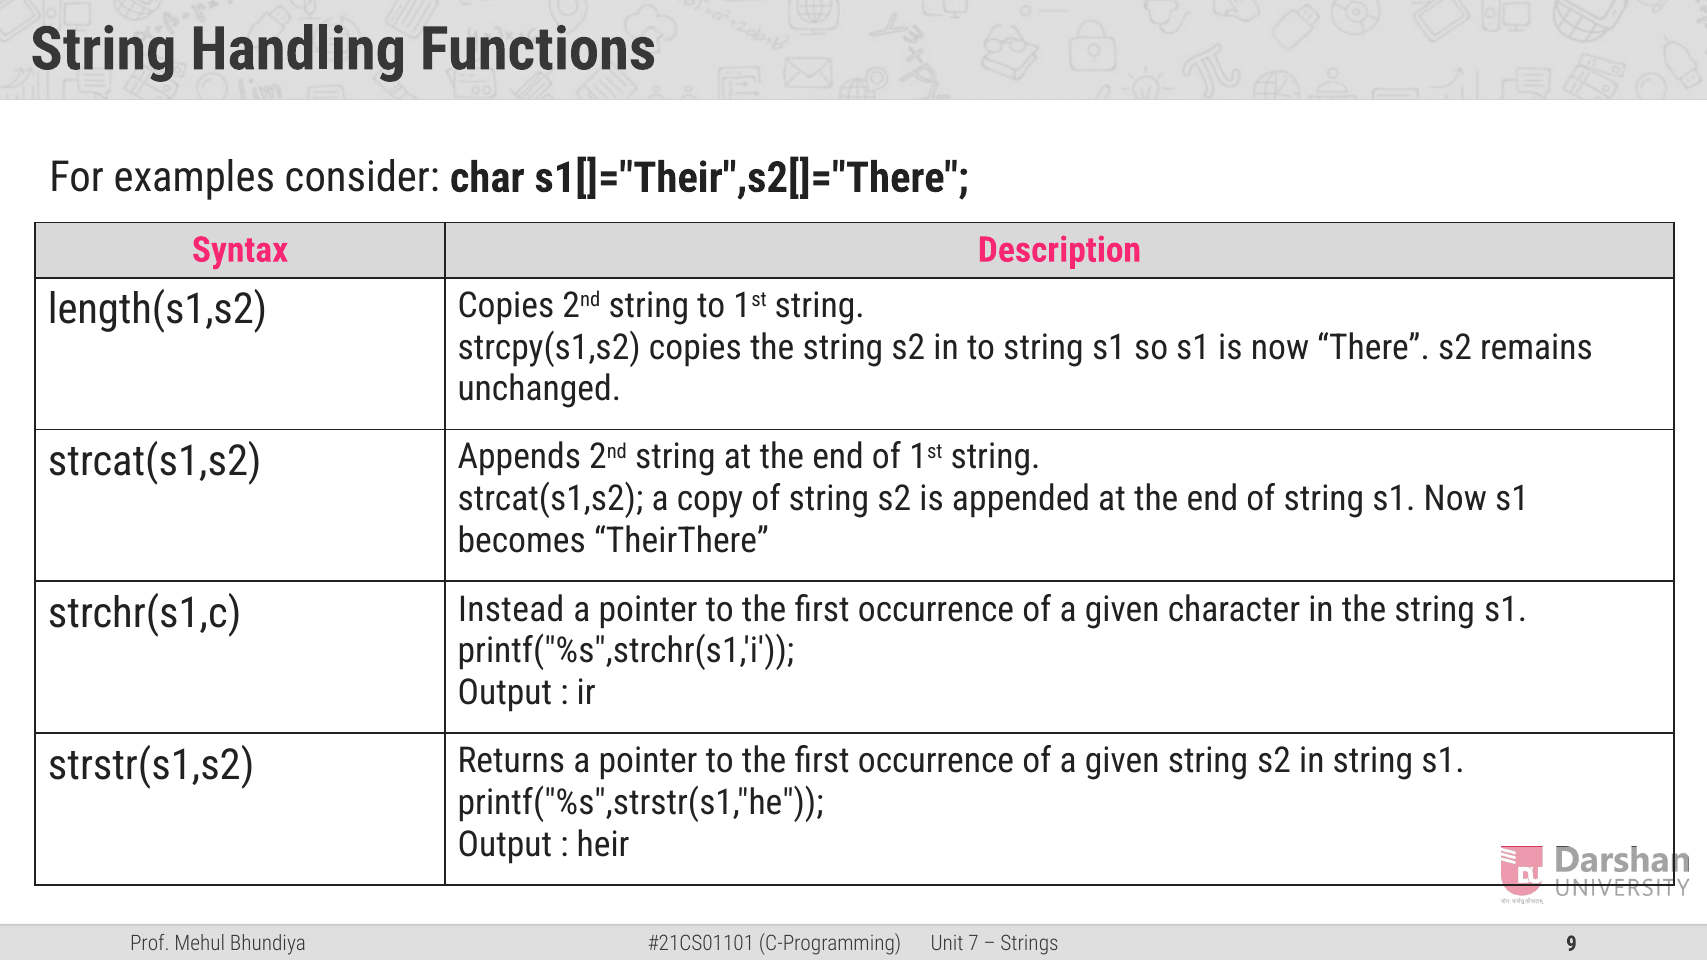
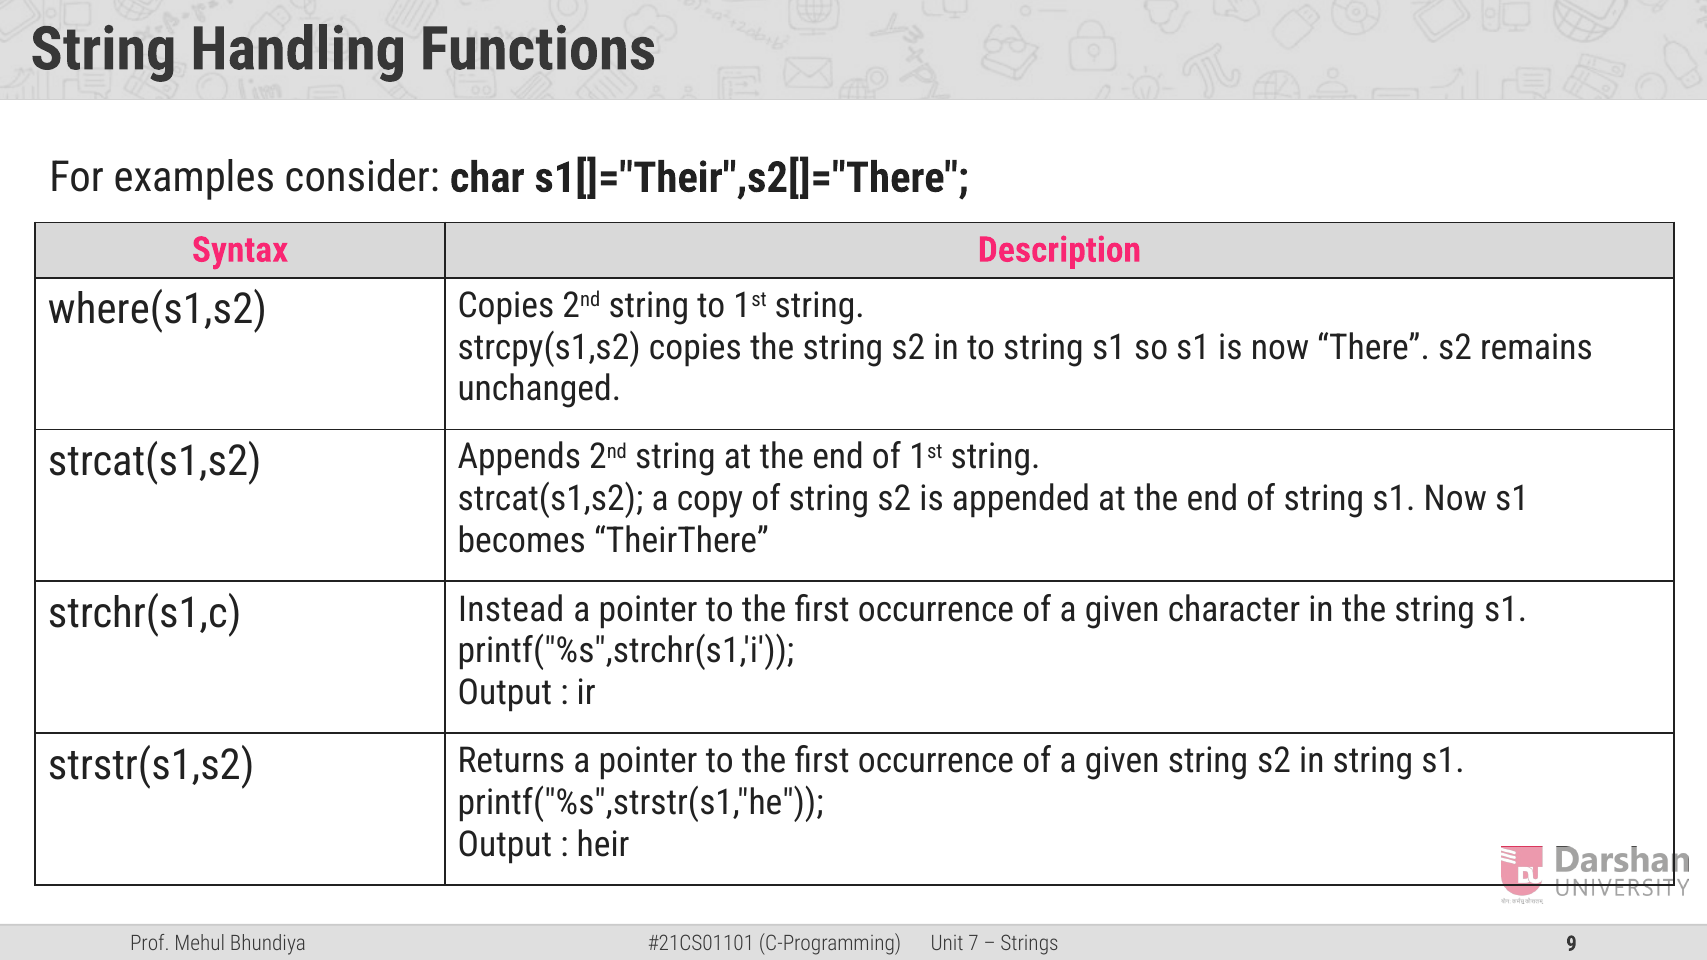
length(s1,s2: length(s1,s2 -> where(s1,s2
